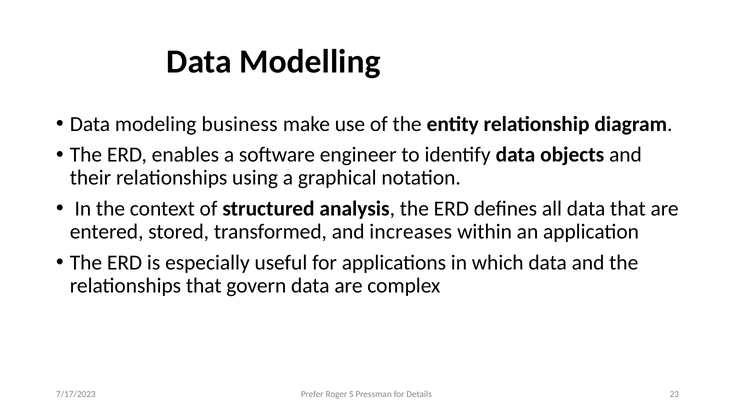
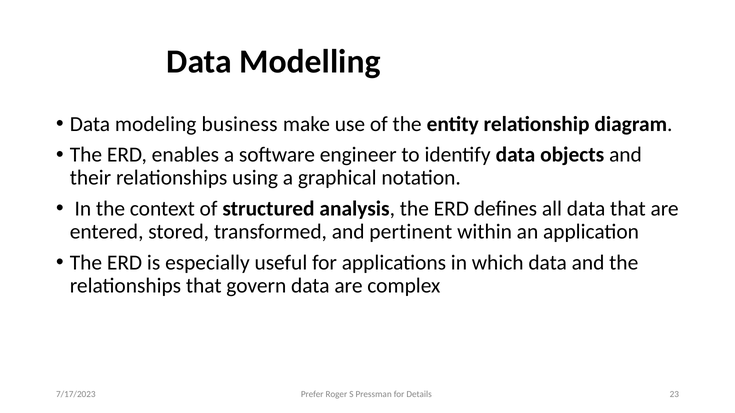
increases: increases -> pertinent
